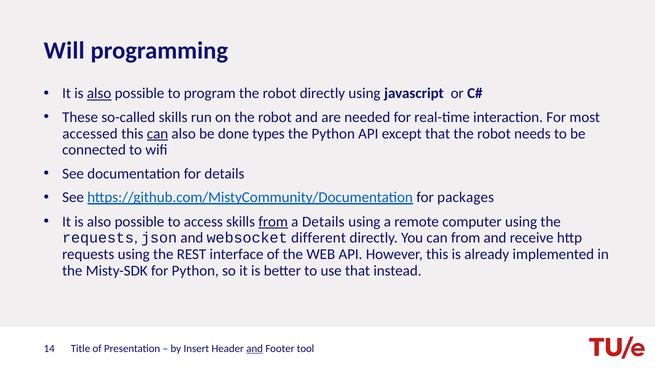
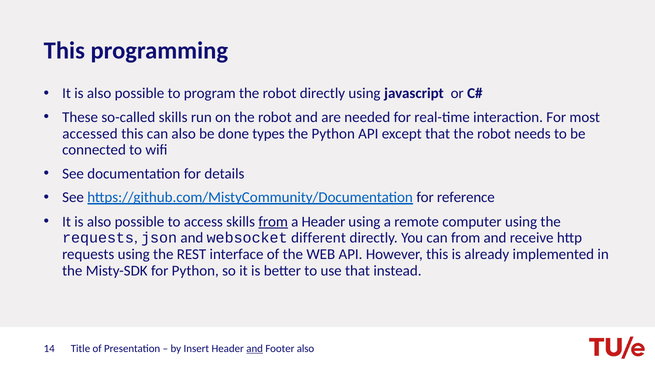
Will at (64, 51): Will -> This
also at (99, 94) underline: present -> none
can at (158, 134) underline: present -> none
packages: packages -> reference
a Details: Details -> Header
Footer tool: tool -> also
